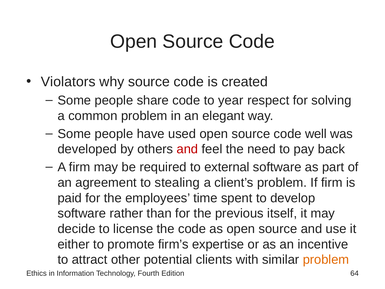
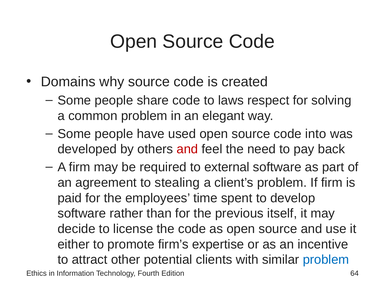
Violators: Violators -> Domains
year: year -> laws
well: well -> into
problem at (326, 259) colour: orange -> blue
